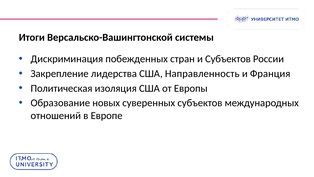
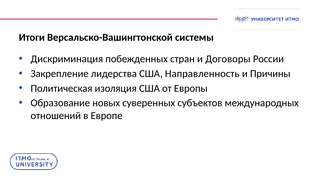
и Субъектов: Субъектов -> Договоры
Франция: Франция -> Причины
